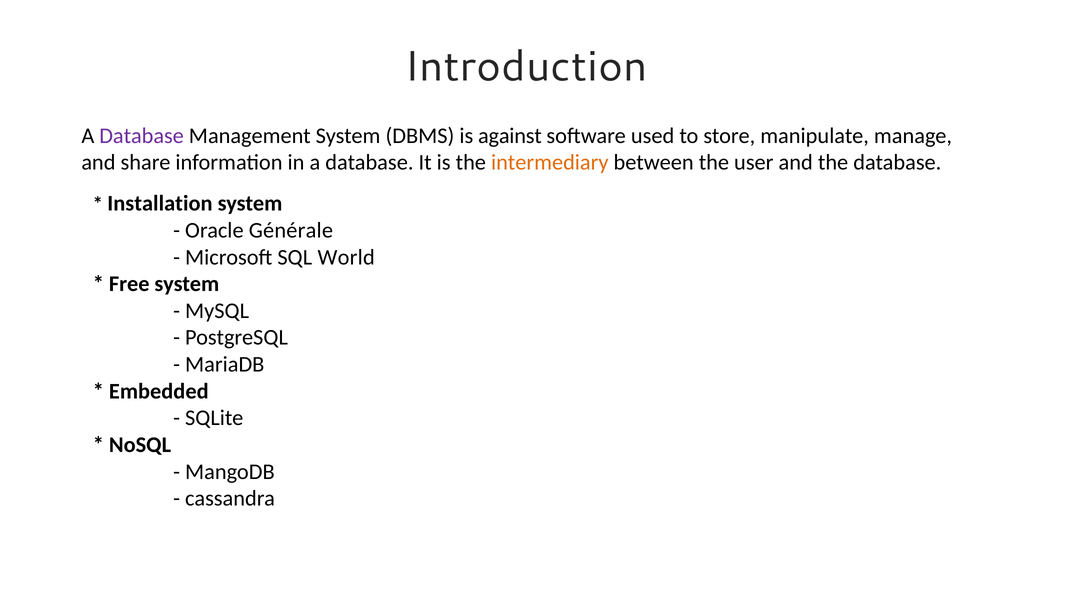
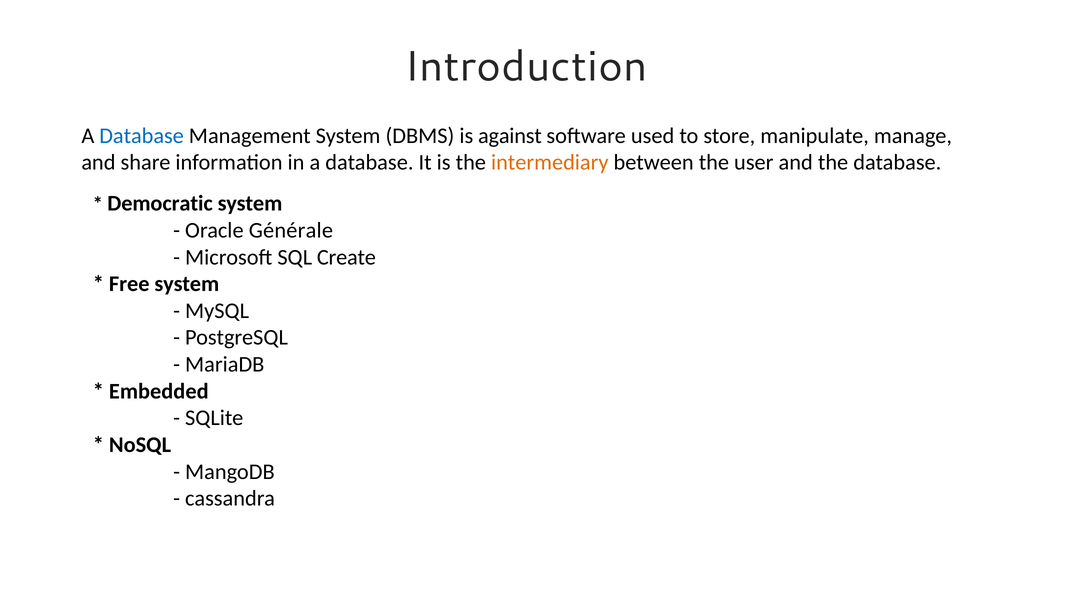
Database at (142, 136) colour: purple -> blue
Installation: Installation -> Democratic
World: World -> Create
